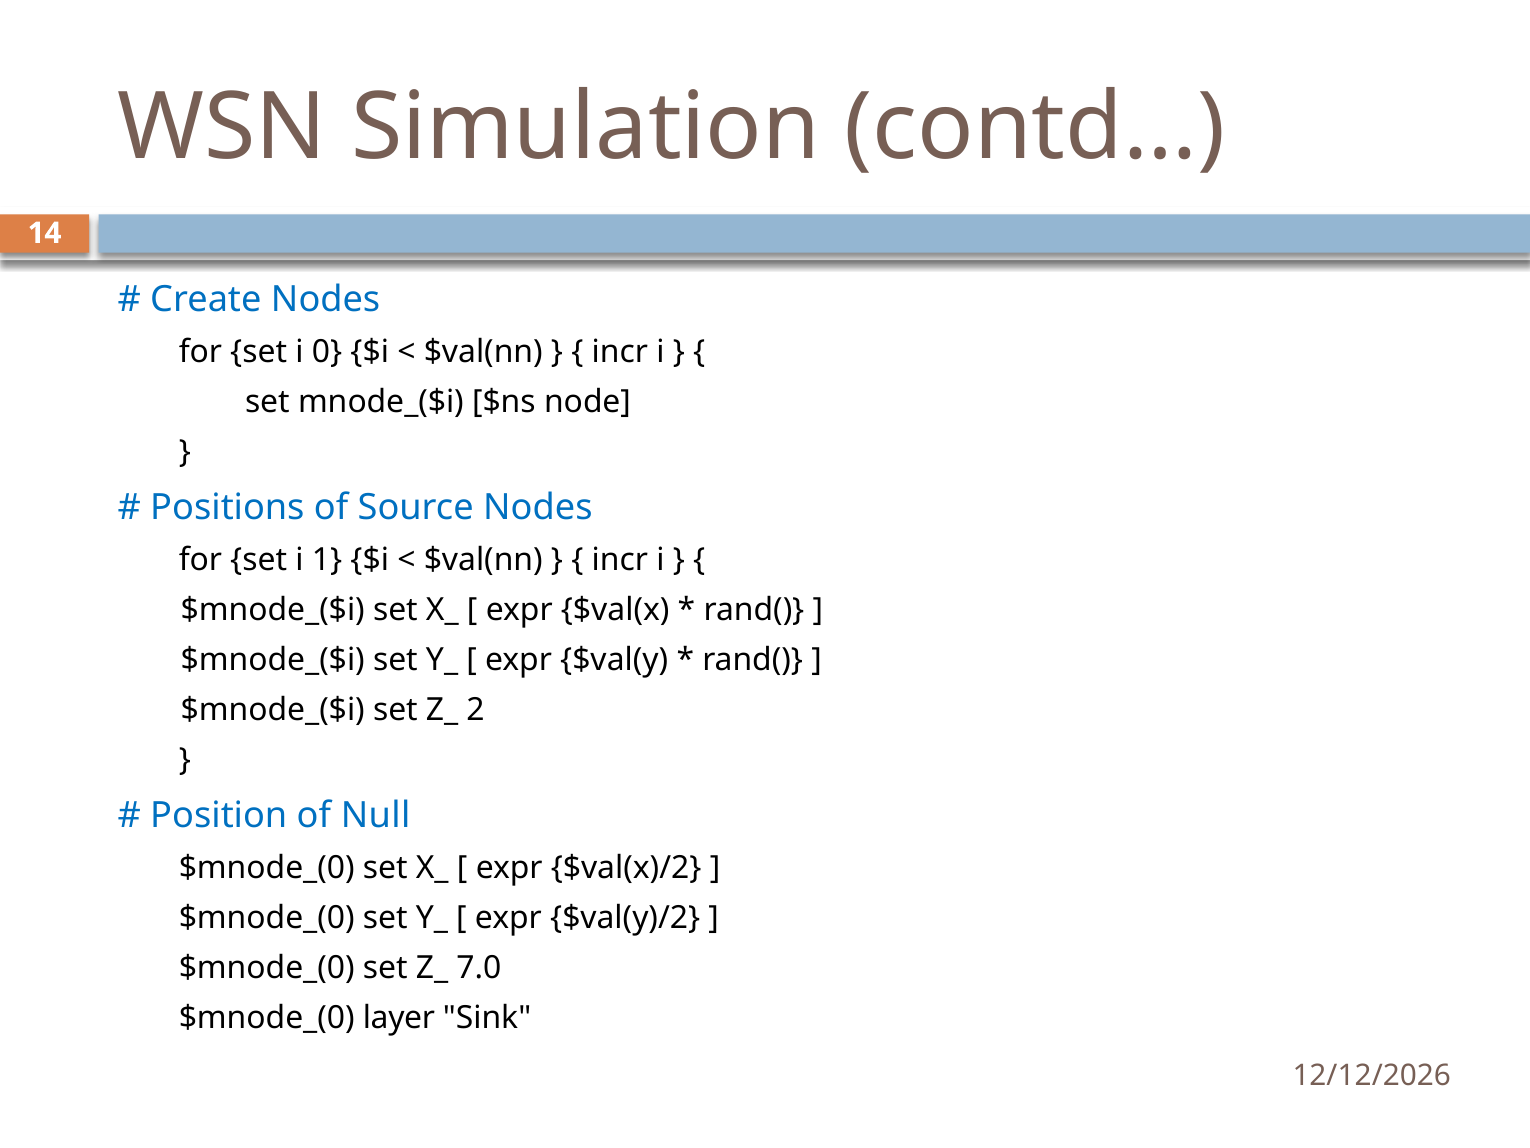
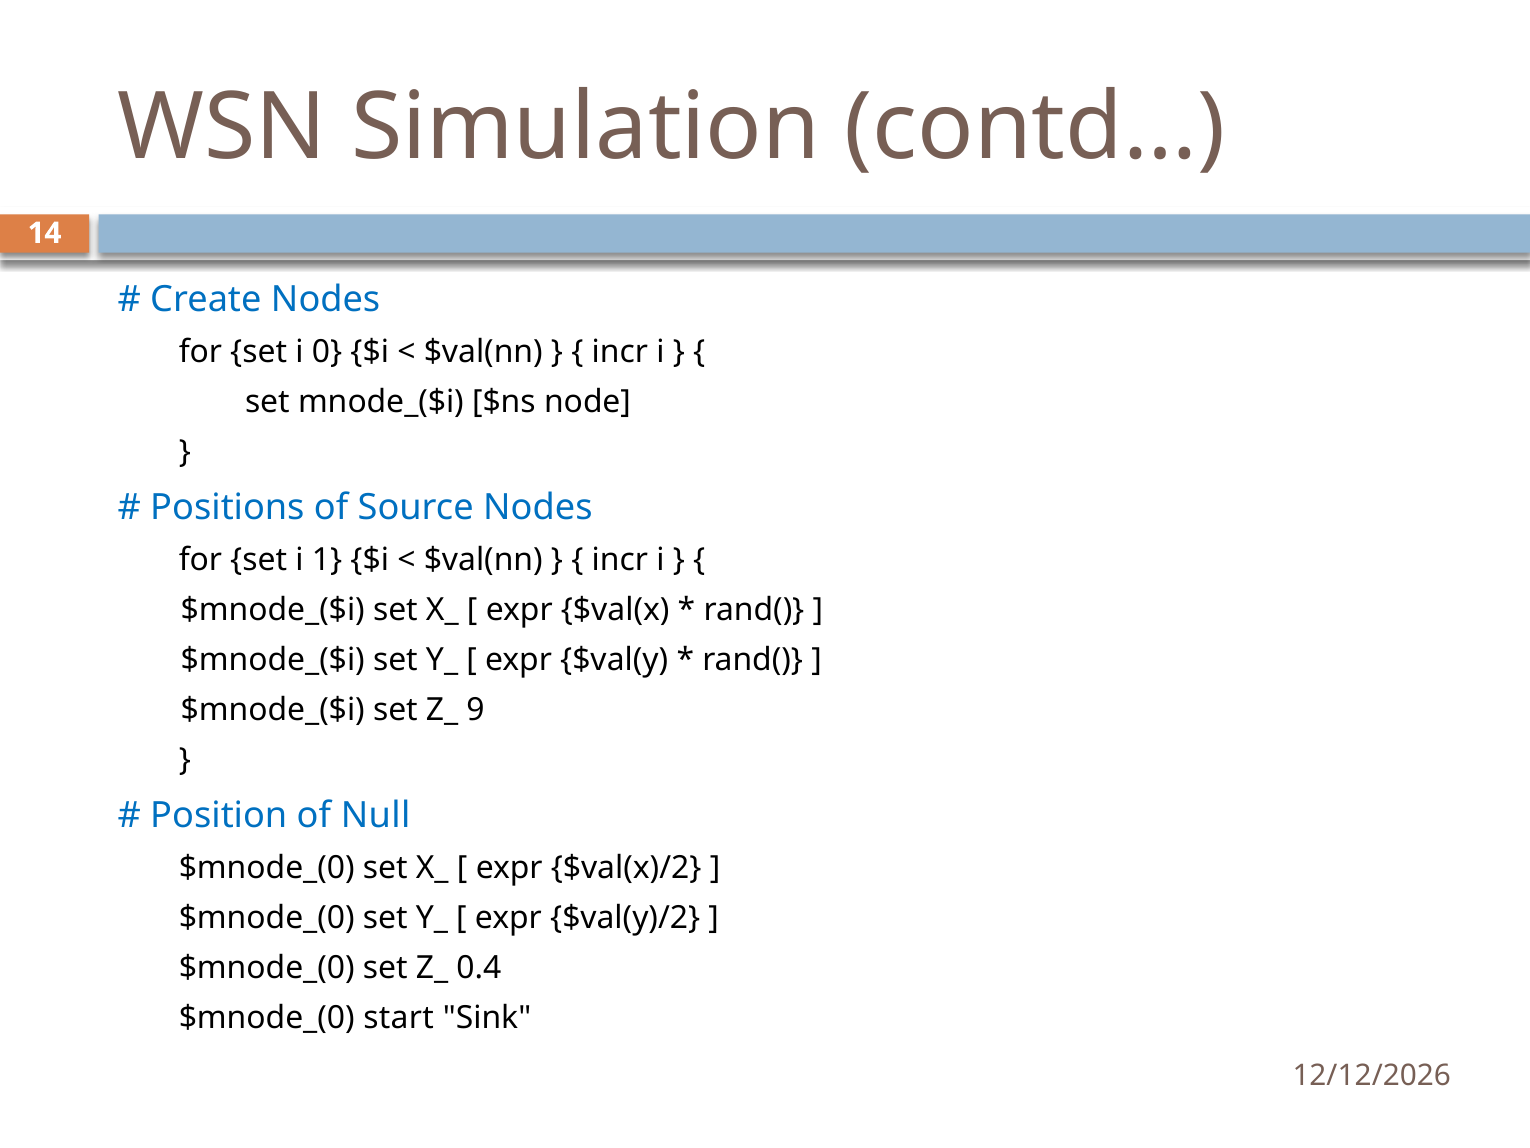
2: 2 -> 9
7.0: 7.0 -> 0.4
layer: layer -> start
